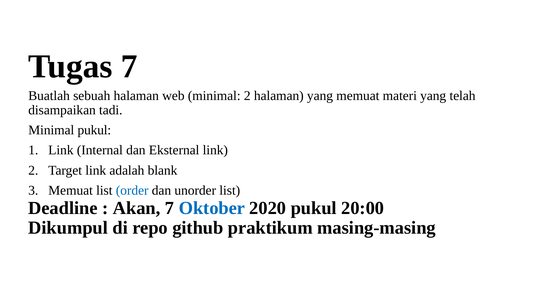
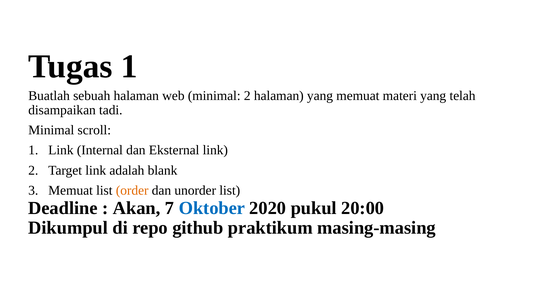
Tugas 7: 7 -> 1
Minimal pukul: pukul -> scroll
order colour: blue -> orange
